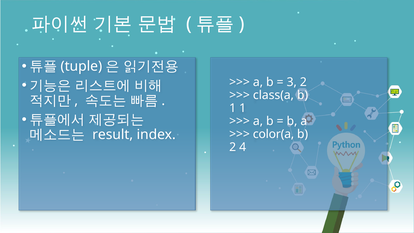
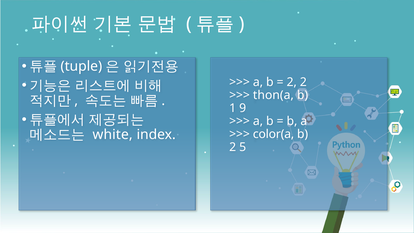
3 at (292, 82): 3 -> 2
class(a: class(a -> thon(a
1 1: 1 -> 9
result: result -> white
4: 4 -> 5
